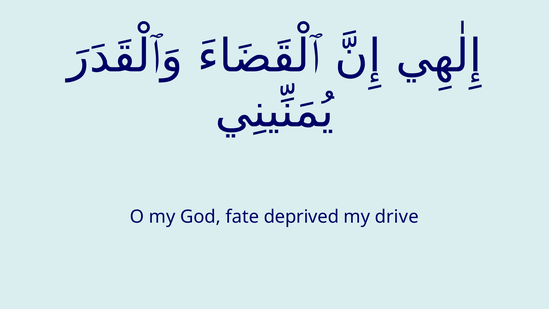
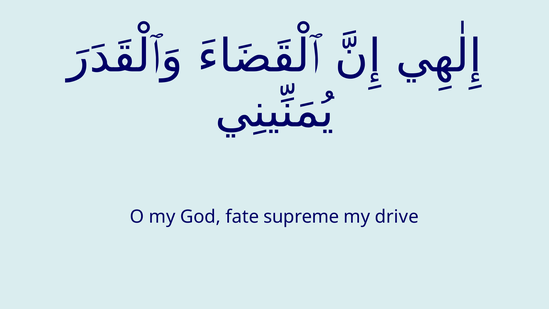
deprived: deprived -> supreme
